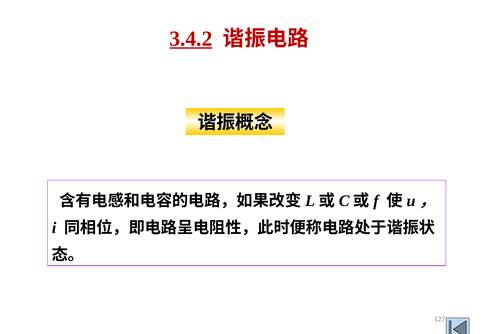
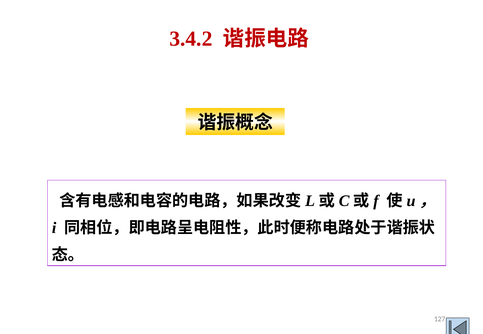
3.4.2 underline: present -> none
